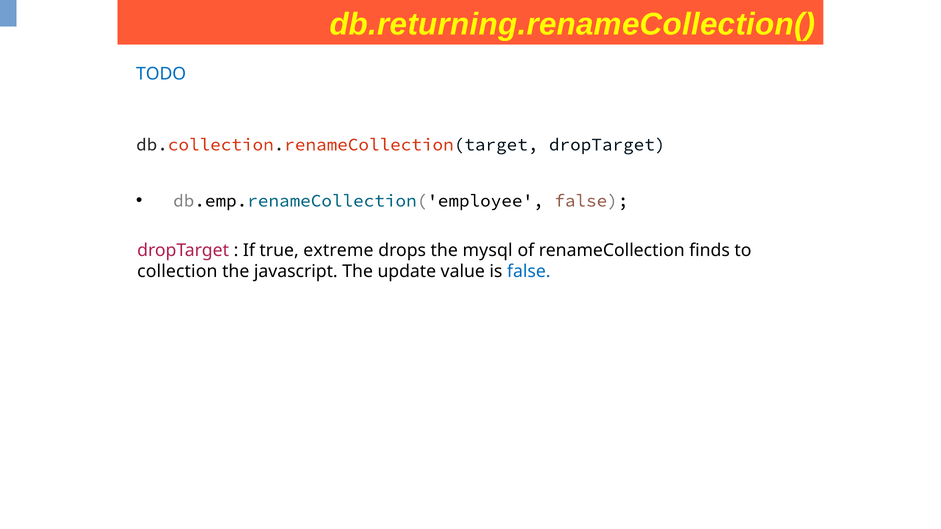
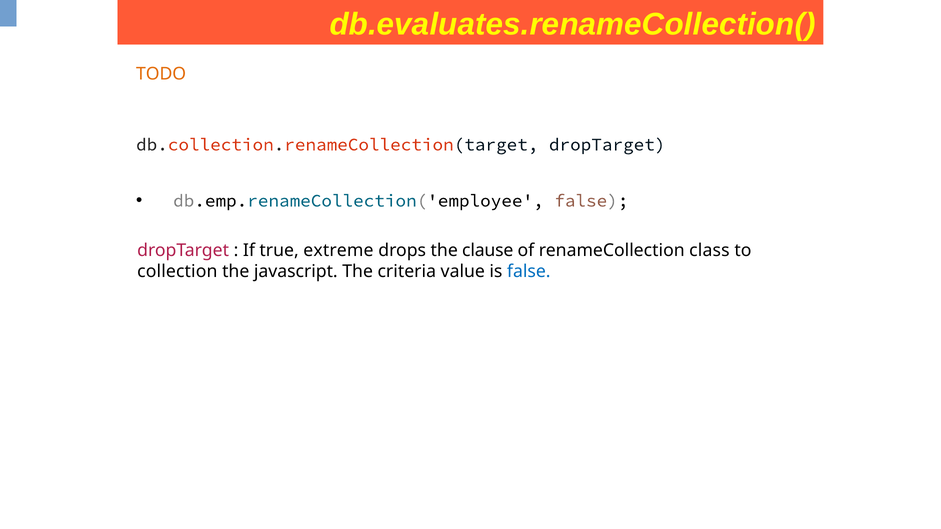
db.returning.renameCollection(: db.returning.renameCollection( -> db.evaluates.renameCollection(
TODO colour: blue -> orange
mysql: mysql -> clause
finds: finds -> class
update: update -> criteria
